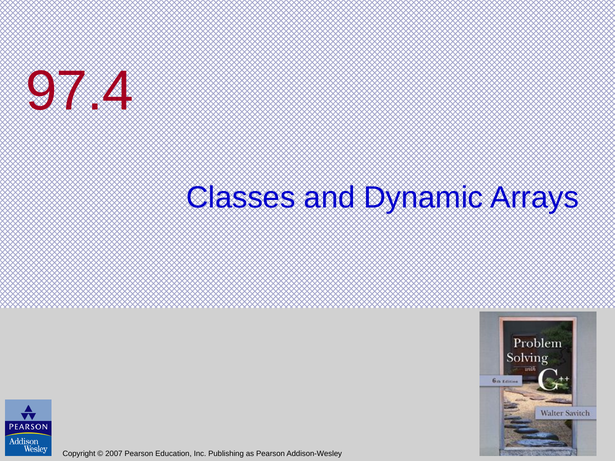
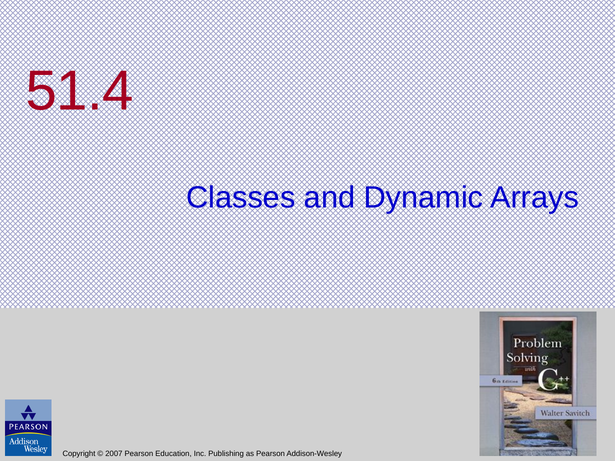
97.4: 97.4 -> 51.4
